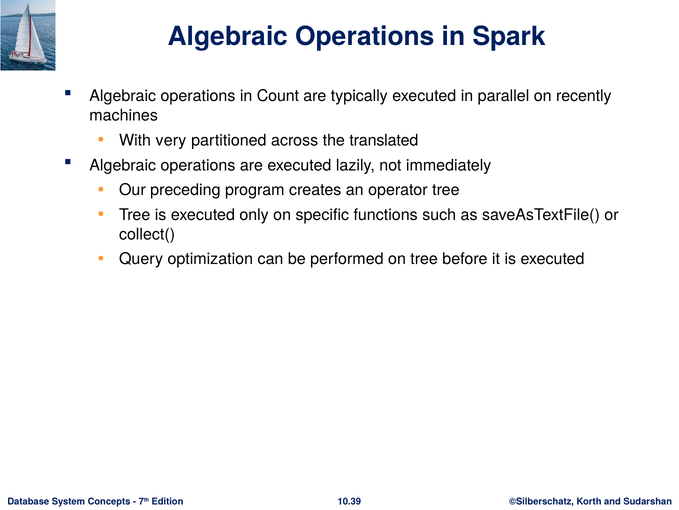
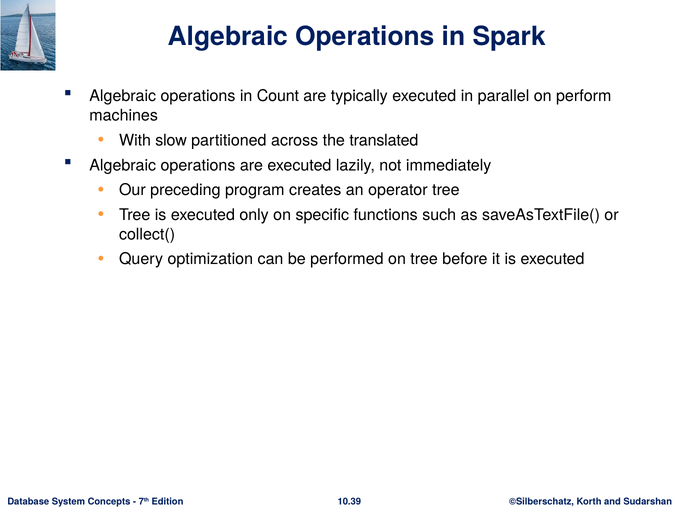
recently: recently -> perform
very: very -> slow
